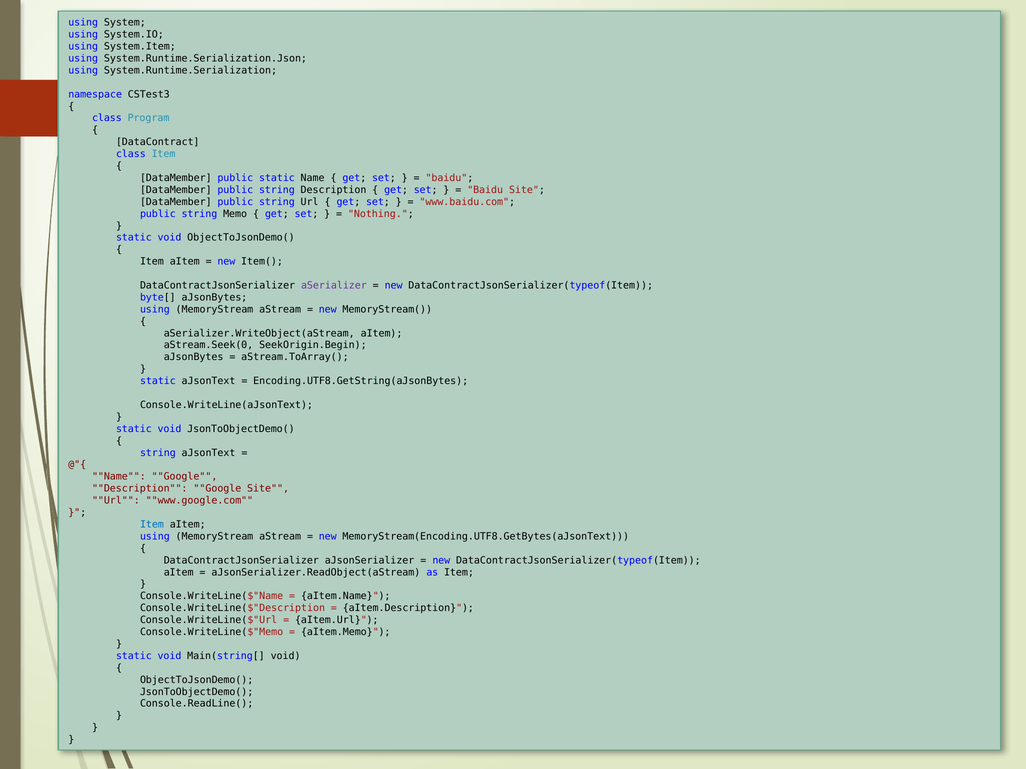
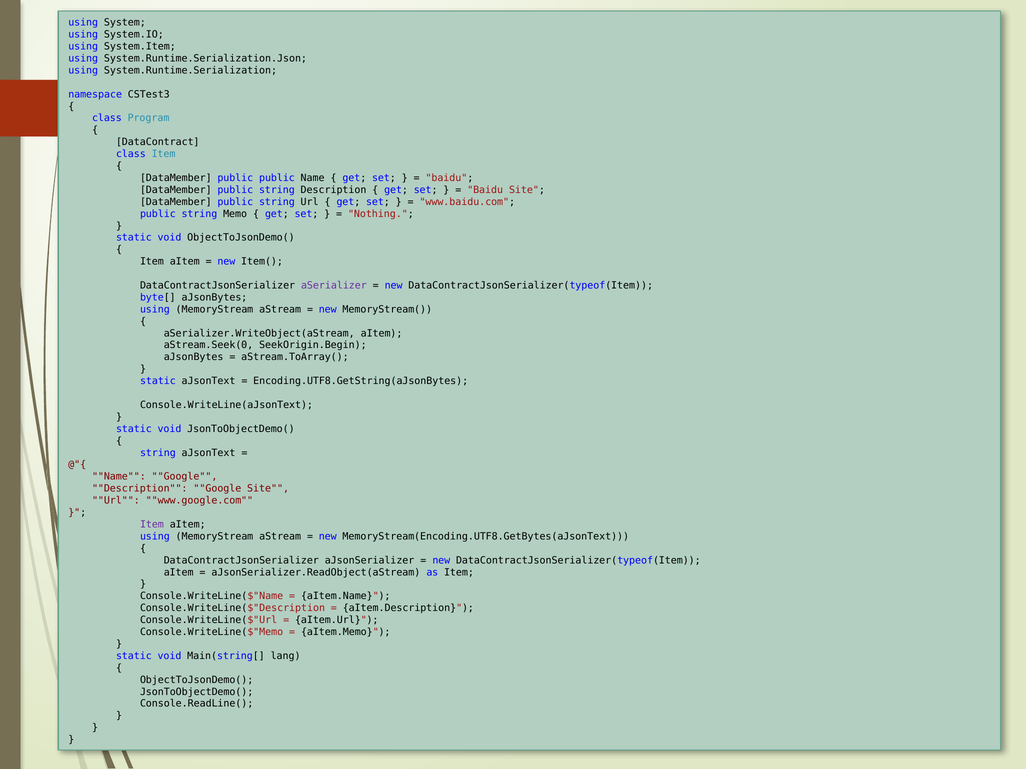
public static: static -> public
Item at (152, 525) colour: blue -> purple
Main(string[ void: void -> lang
